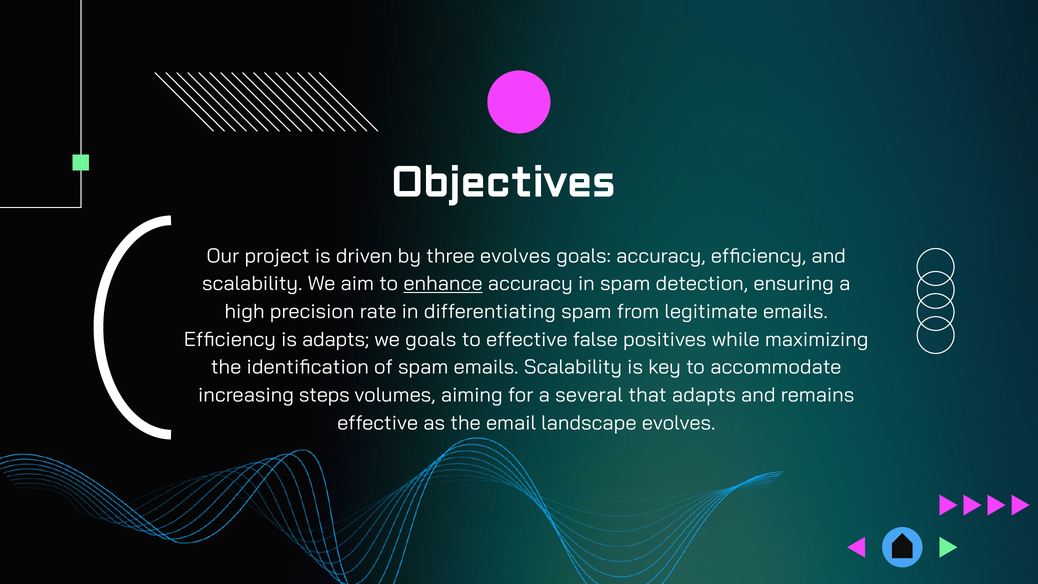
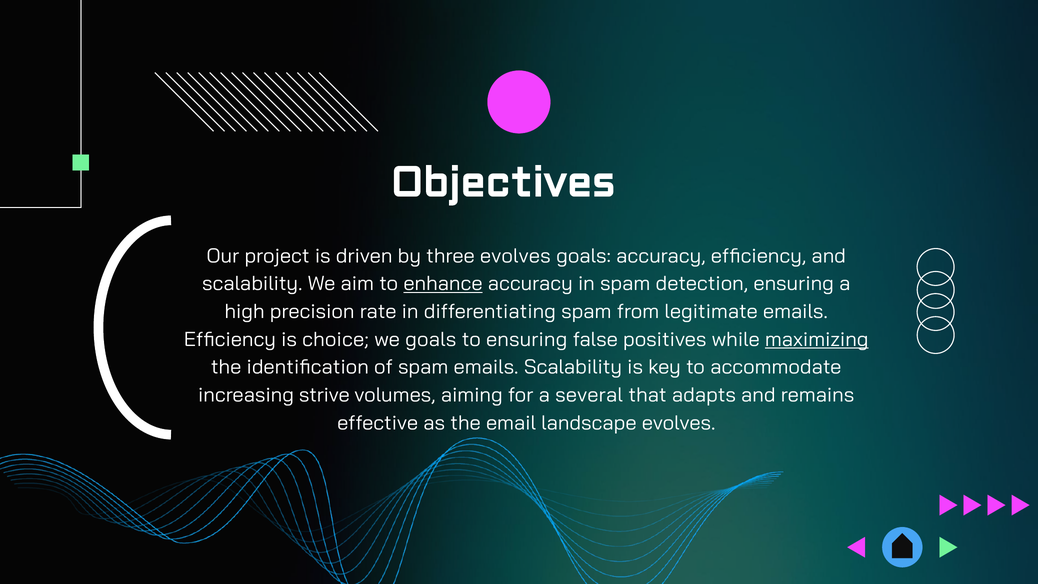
is adapts: adapts -> choice
to effective: effective -> ensuring
maximizing underline: none -> present
steps: steps -> strive
